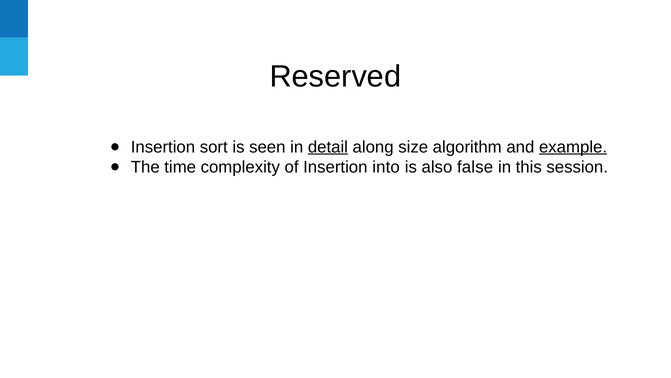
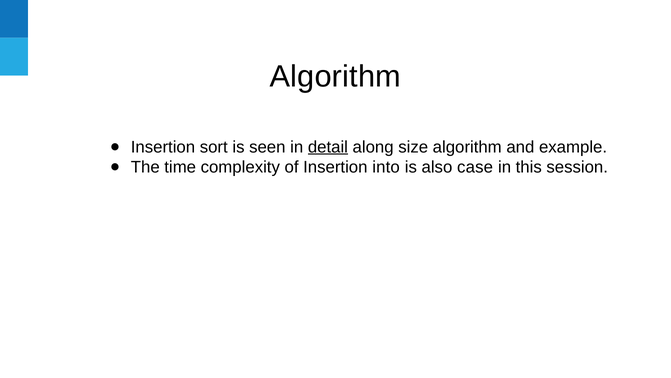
Reserved at (335, 76): Reserved -> Algorithm
example underline: present -> none
false: false -> case
